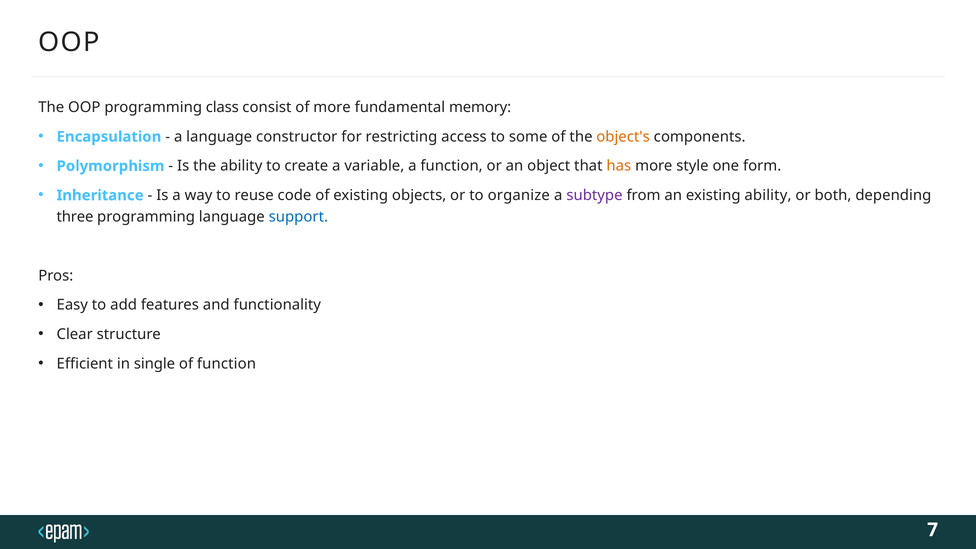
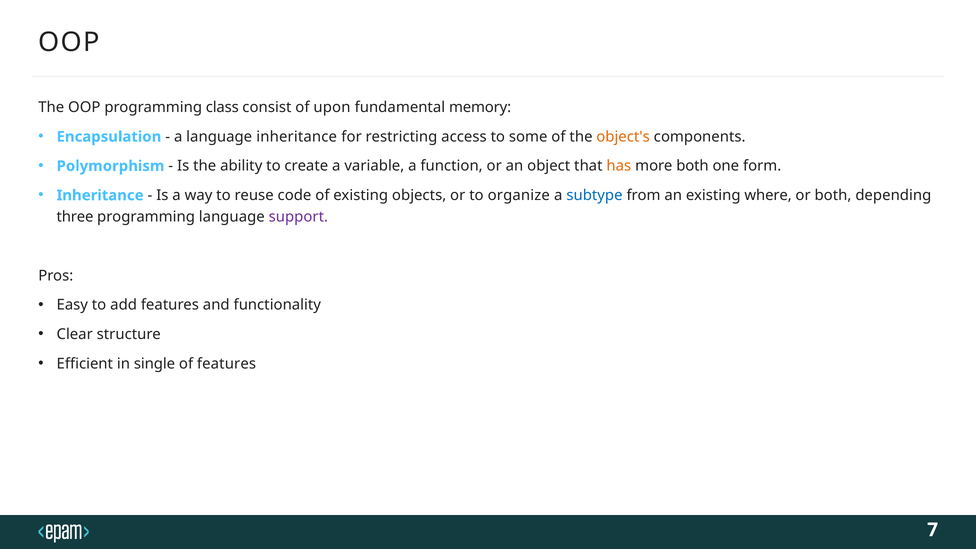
of more: more -> upon
language constructor: constructor -> inheritance
more style: style -> both
subtype colour: purple -> blue
existing ability: ability -> where
support colour: blue -> purple
of function: function -> features
